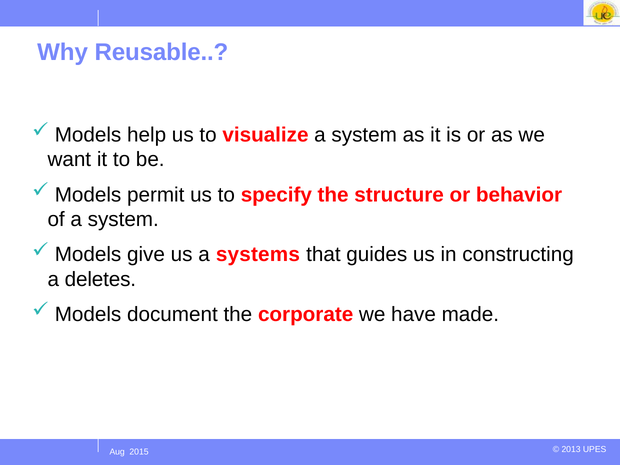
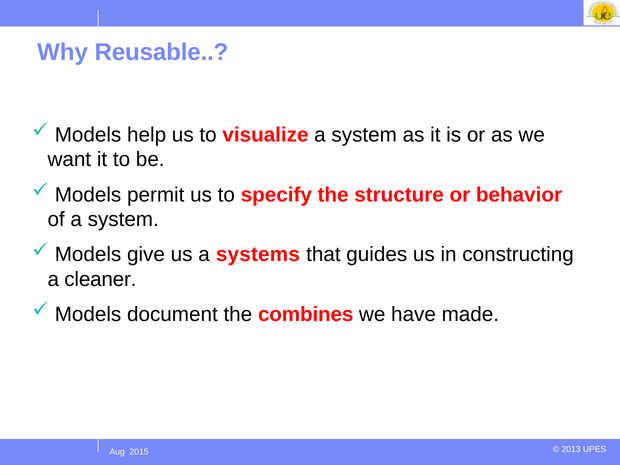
deletes: deletes -> cleaner
corporate: corporate -> combines
